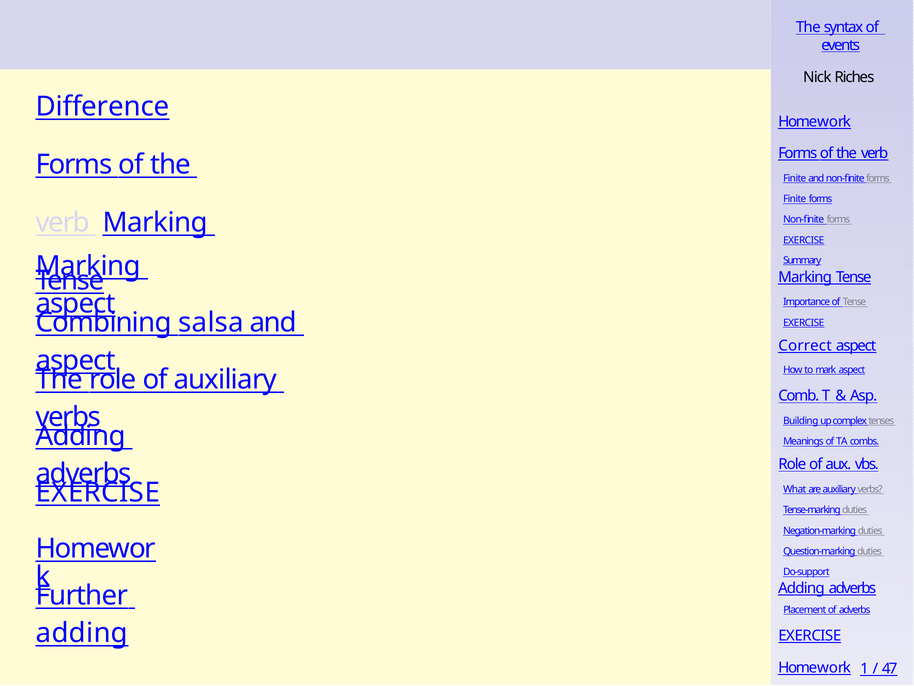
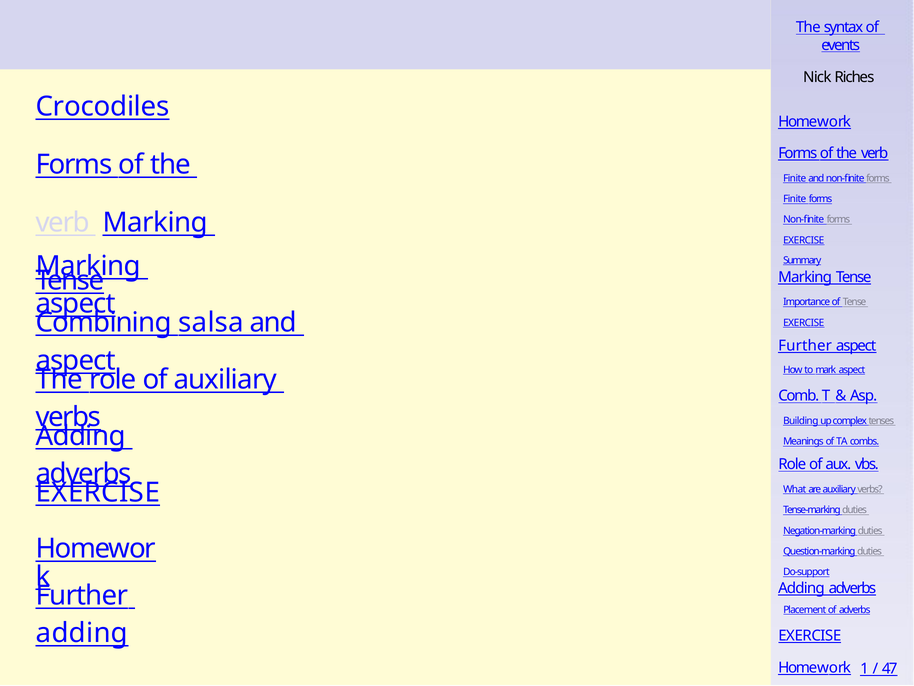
Difference: Difference -> Crocodiles
Correct at (805, 346): Correct -> Further
